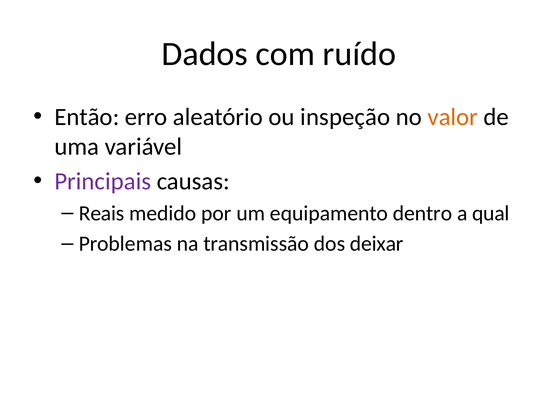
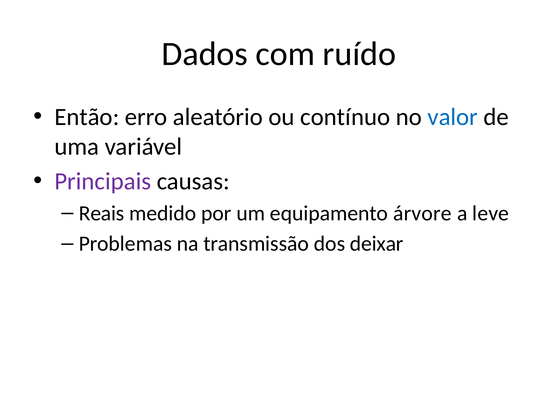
inspeção: inspeção -> contínuo
valor colour: orange -> blue
dentro: dentro -> árvore
qual: qual -> leve
